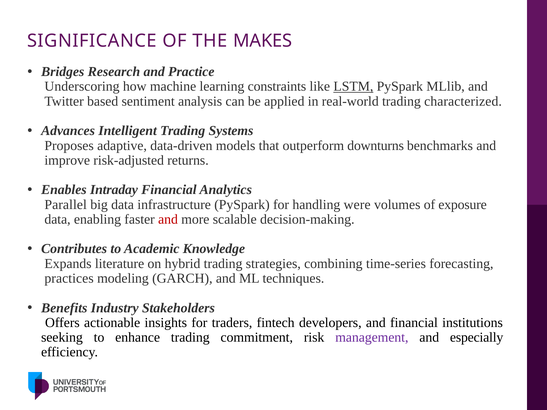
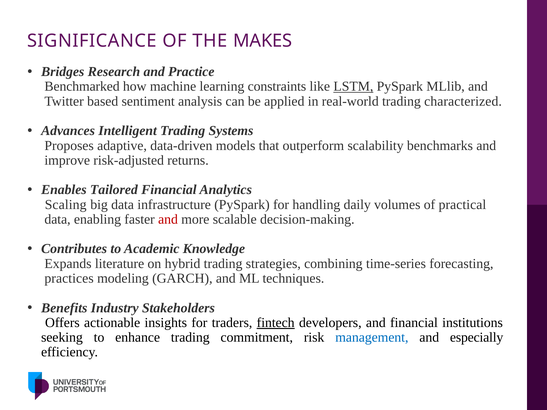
Underscoring: Underscoring -> Benchmarked
downturns: downturns -> scalability
Intraday: Intraday -> Tailored
Parallel: Parallel -> Scaling
were: were -> daily
exposure: exposure -> practical
fintech underline: none -> present
management colour: purple -> blue
